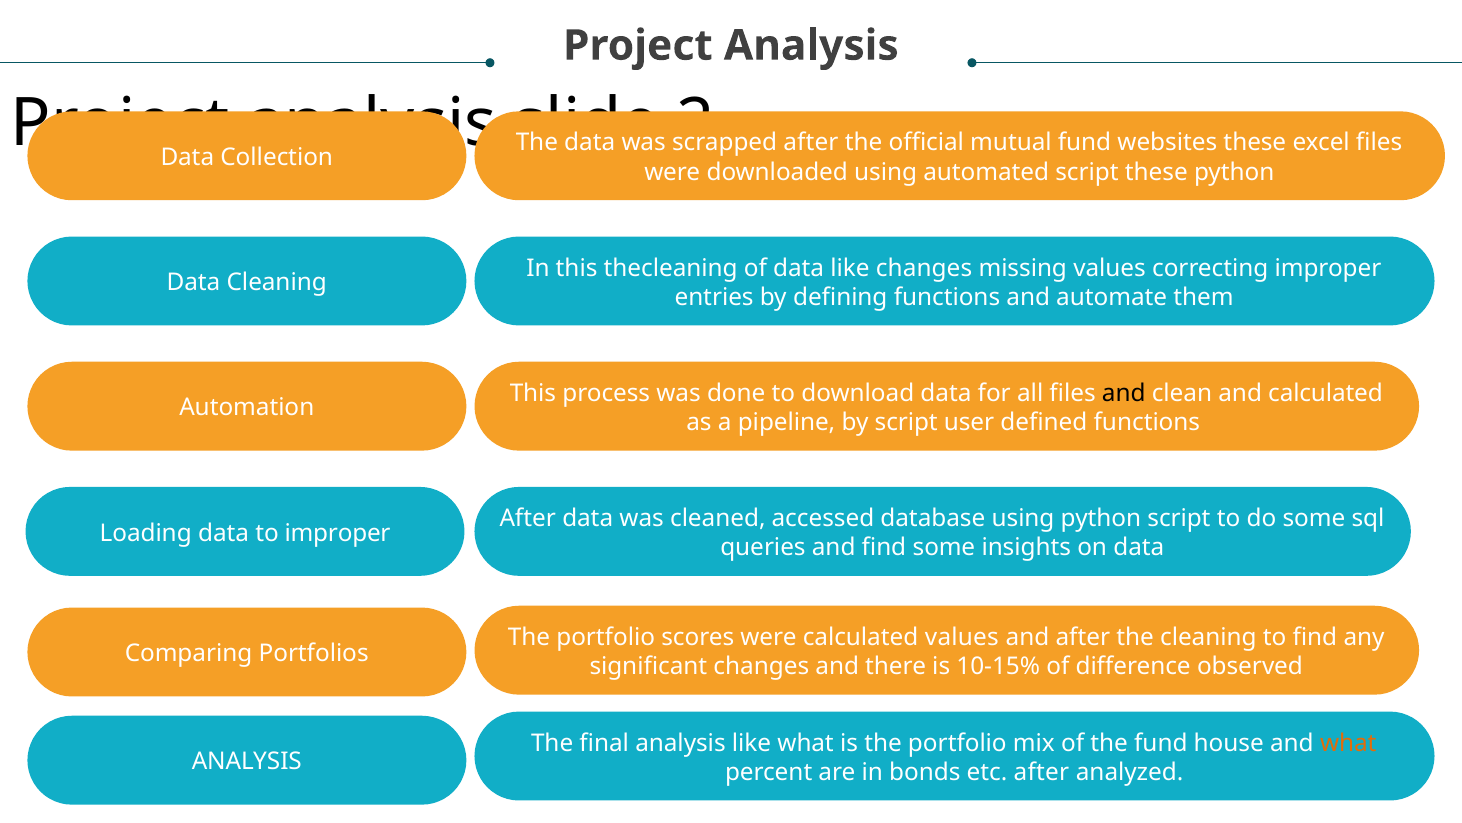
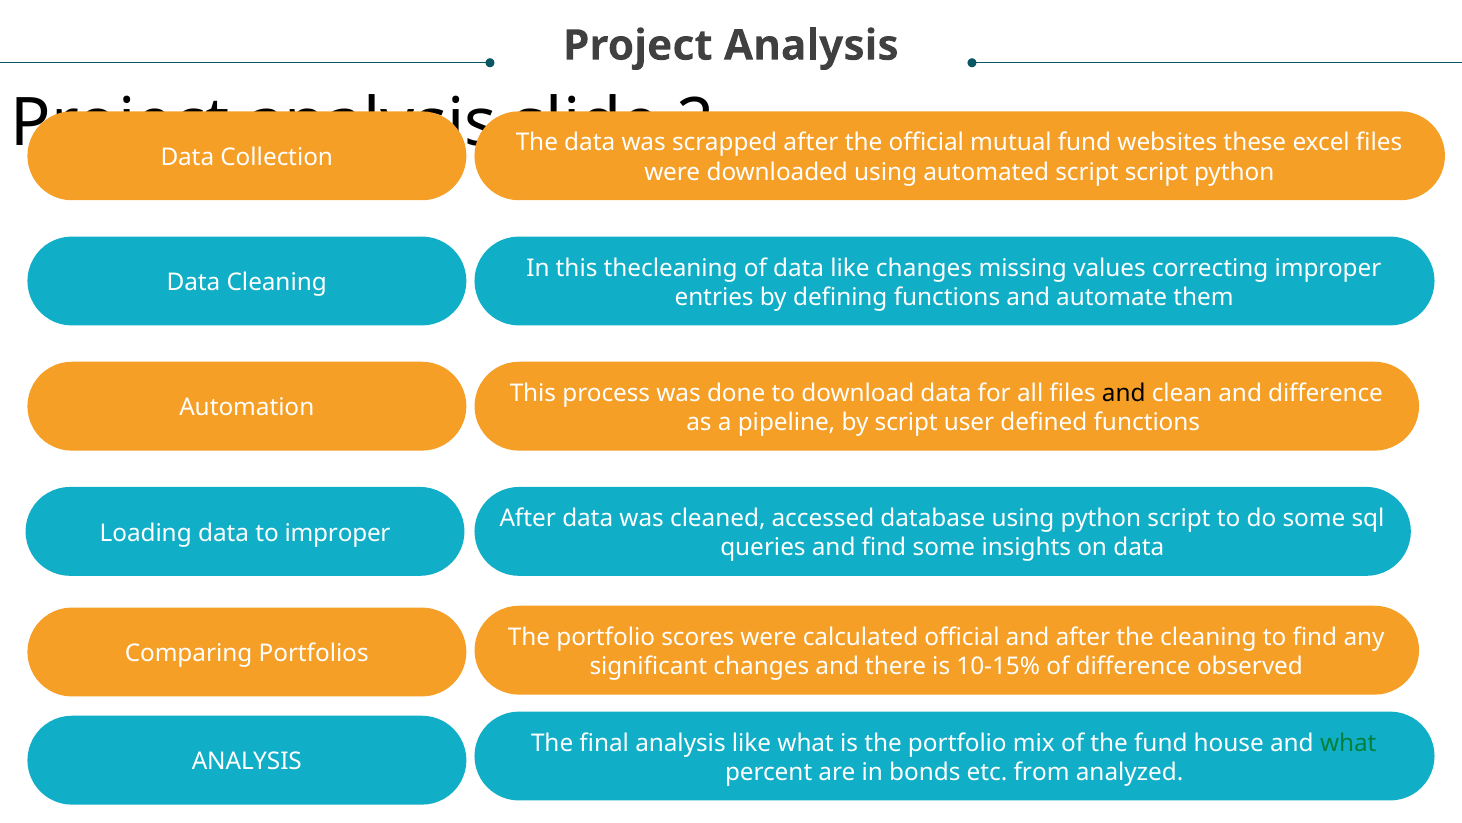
script these: these -> script
and calculated: calculated -> difference
calculated values: values -> official
what at (1348, 742) colour: orange -> green
etc after: after -> from
